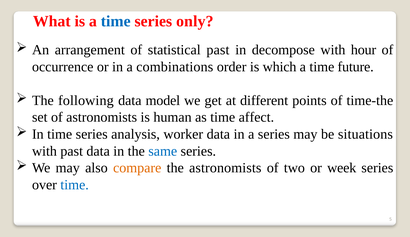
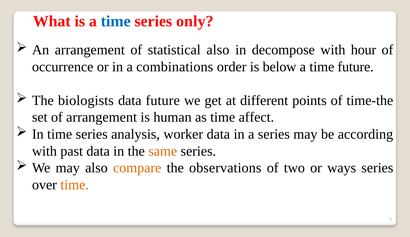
statistical past: past -> also
which: which -> below
following: following -> biologists
data model: model -> future
of astronomists: astronomists -> arrangement
situations: situations -> according
same colour: blue -> orange
the astronomists: astronomists -> observations
week: week -> ways
time at (75, 184) colour: blue -> orange
